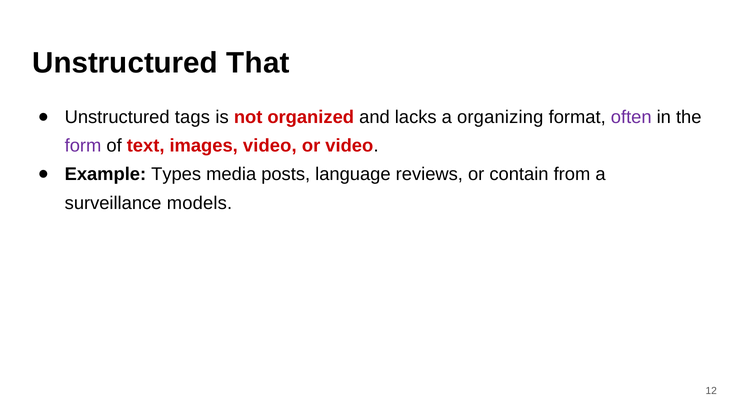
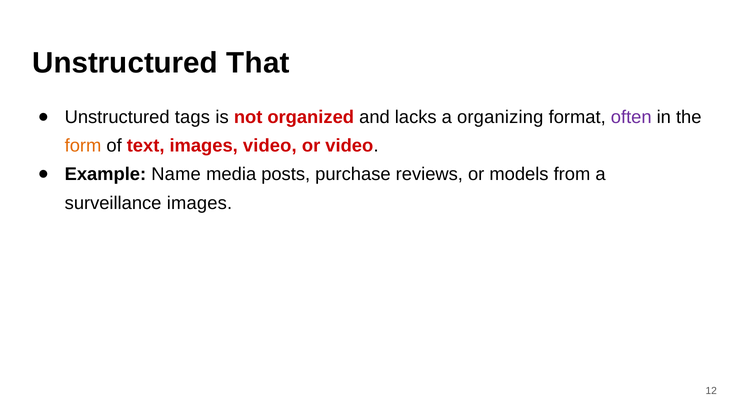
form colour: purple -> orange
Types: Types -> Name
language: language -> purchase
contain: contain -> models
surveillance models: models -> images
